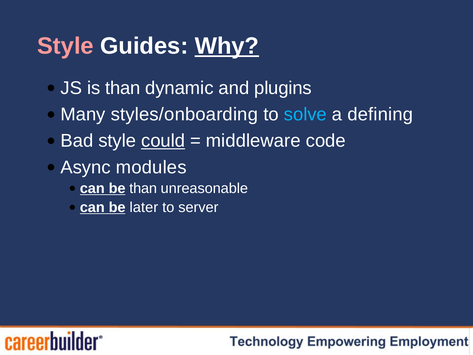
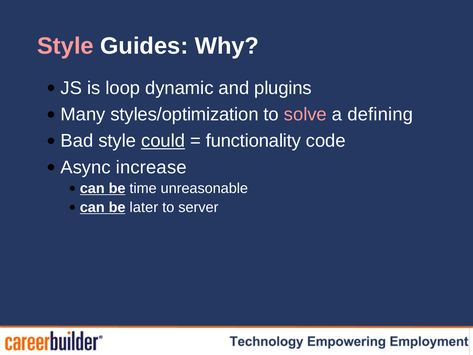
Why underline: present -> none
is than: than -> loop
styles/onboarding: styles/onboarding -> styles/optimization
solve colour: light blue -> pink
middleware: middleware -> functionality
modules: modules -> increase
be than: than -> time
